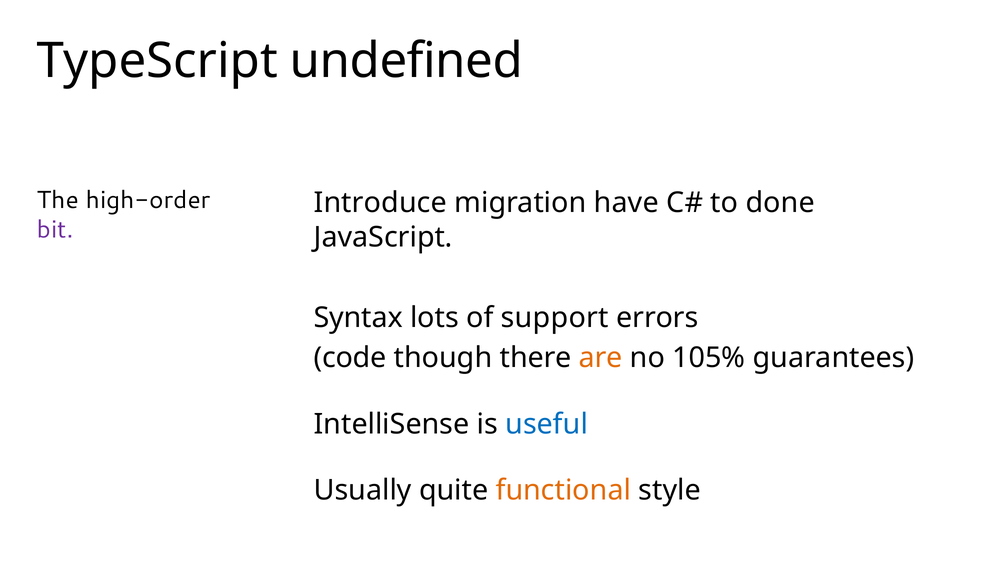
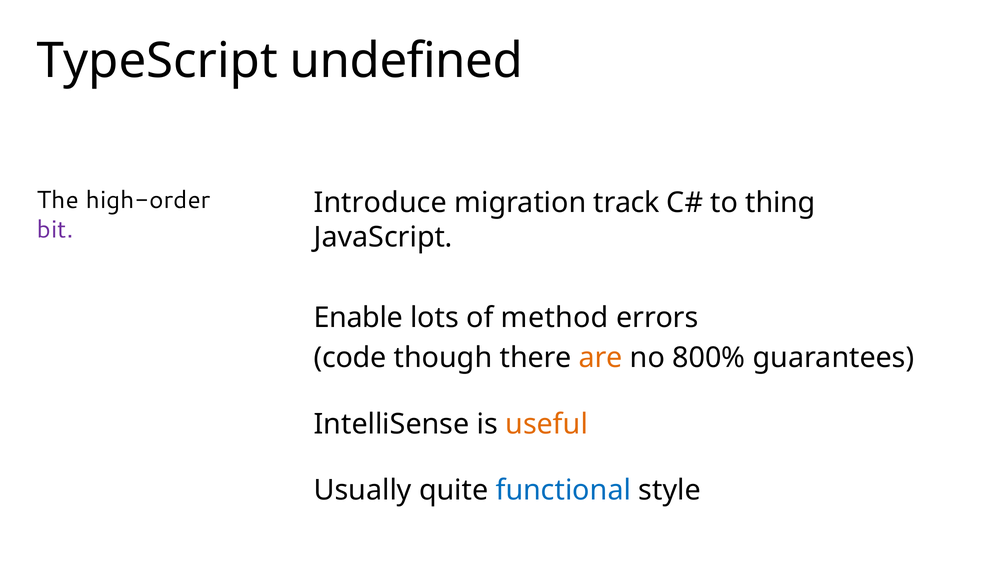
have: have -> track
done: done -> thing
Syntax: Syntax -> Enable
support: support -> method
105%: 105% -> 800%
useful colour: blue -> orange
functional colour: orange -> blue
